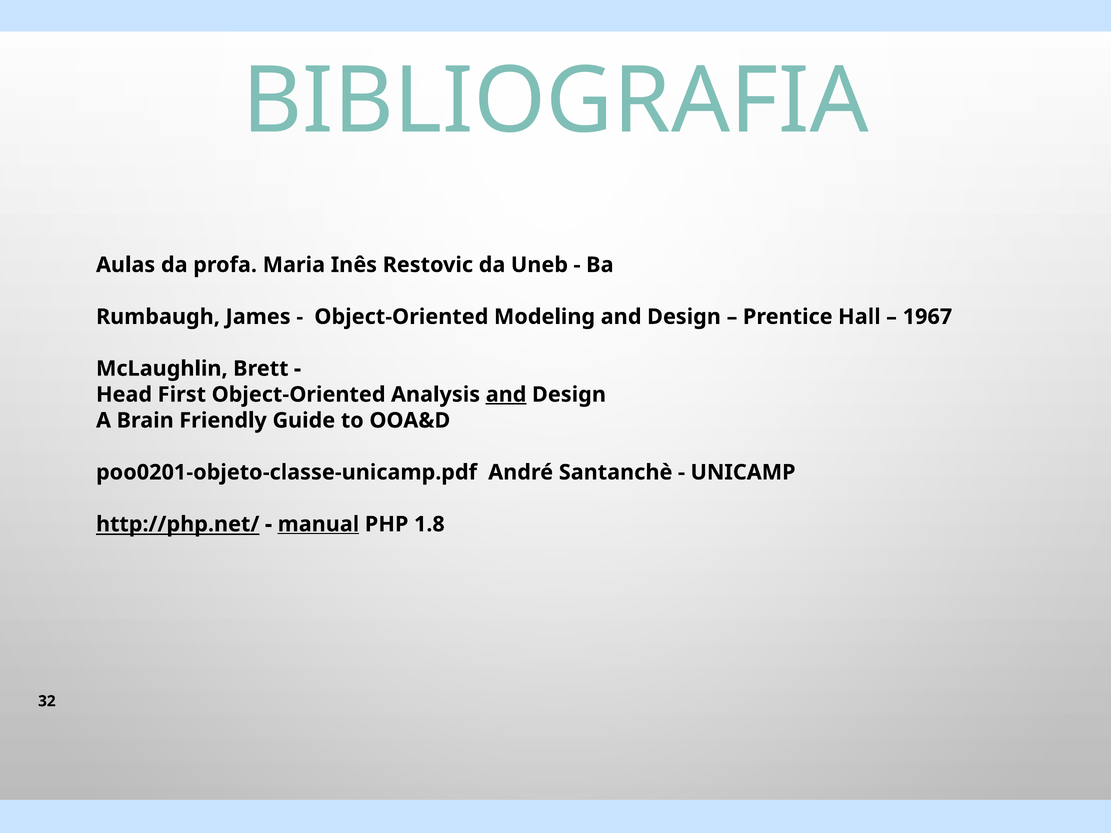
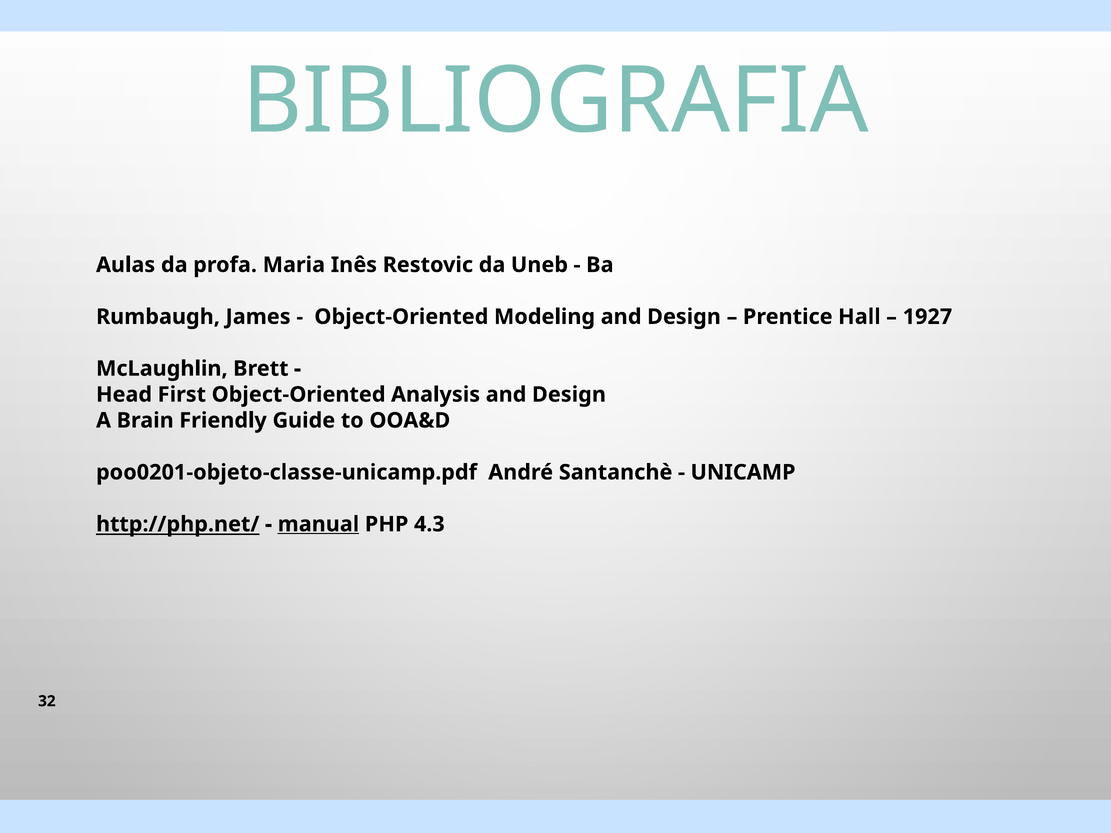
1967: 1967 -> 1927
and at (506, 395) underline: present -> none
1.8: 1.8 -> 4.3
